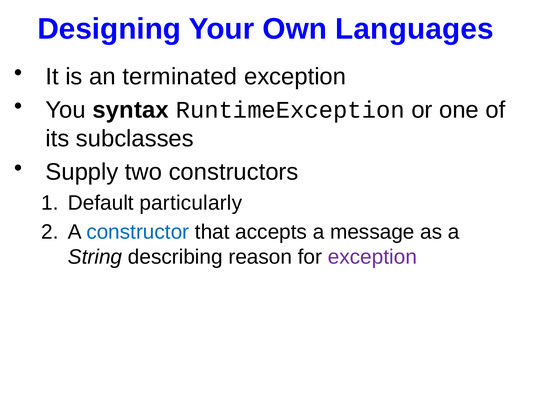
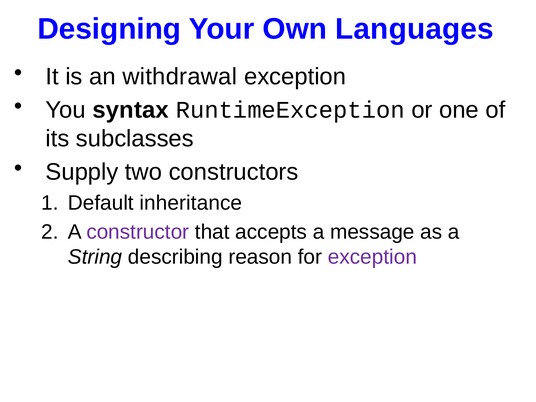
terminated: terminated -> withdrawal
particularly: particularly -> inheritance
constructor colour: blue -> purple
